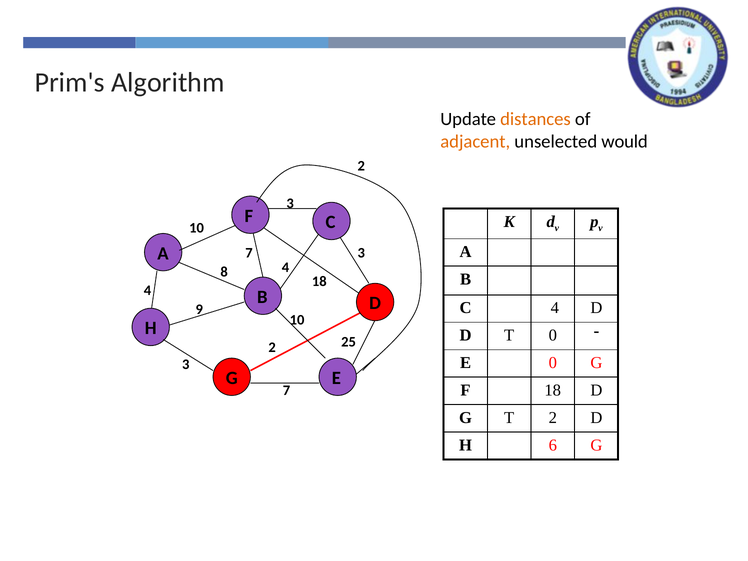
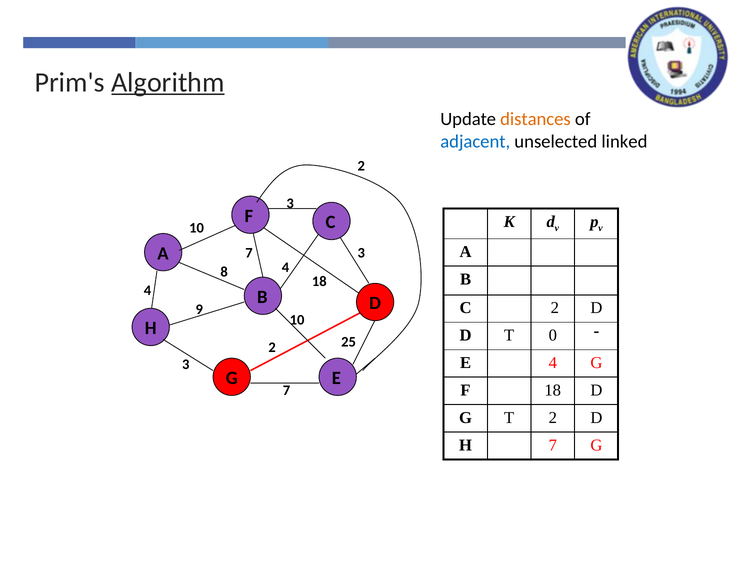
Algorithm underline: none -> present
adjacent colour: orange -> blue
would: would -> linked
C 4: 4 -> 2
E 0: 0 -> 4
H 6: 6 -> 7
